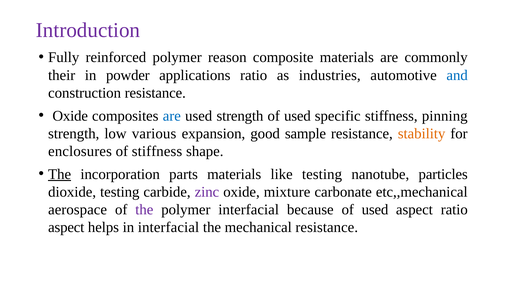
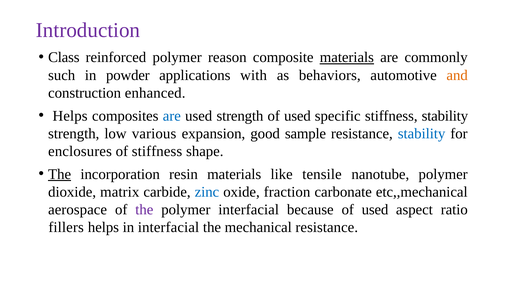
Fully: Fully -> Class
materials at (347, 57) underline: none -> present
their: their -> such
applications ratio: ratio -> with
industries: industries -> behaviors
and colour: blue -> orange
construction resistance: resistance -> enhanced
Oxide at (70, 116): Oxide -> Helps
stiffness pinning: pinning -> stability
stability at (422, 134) colour: orange -> blue
parts: parts -> resin
like testing: testing -> tensile
nanotube particles: particles -> polymer
dioxide testing: testing -> matrix
zinc colour: purple -> blue
mixture: mixture -> fraction
aspect at (66, 227): aspect -> fillers
